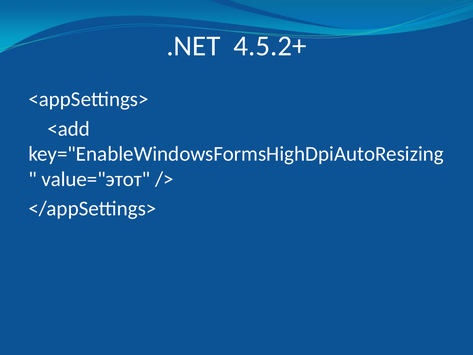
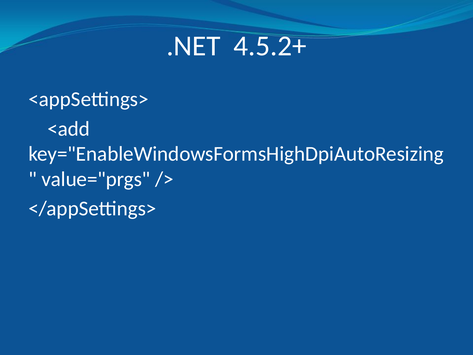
value="этот: value="этот -> value="prgs
